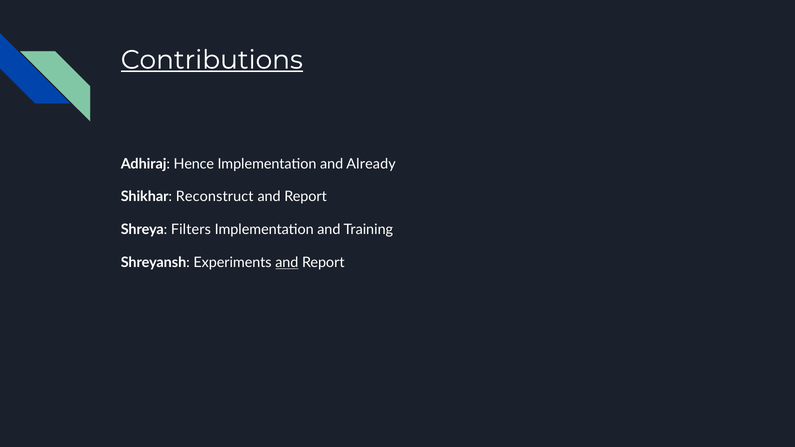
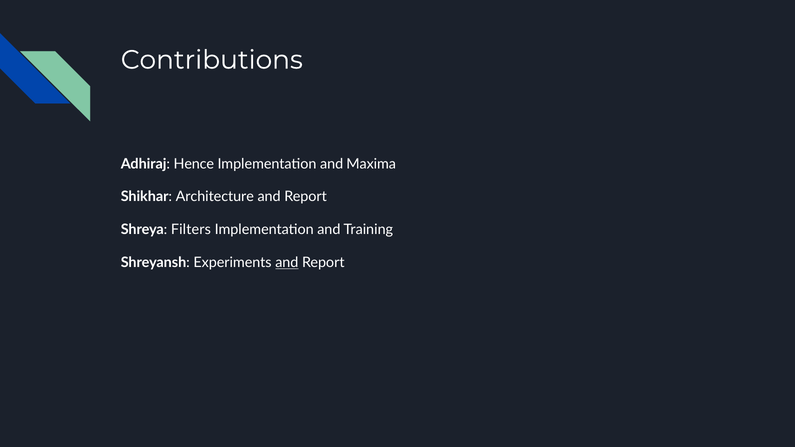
Contributions underline: present -> none
Already: Already -> Maxima
Reconstruct: Reconstruct -> Architecture
